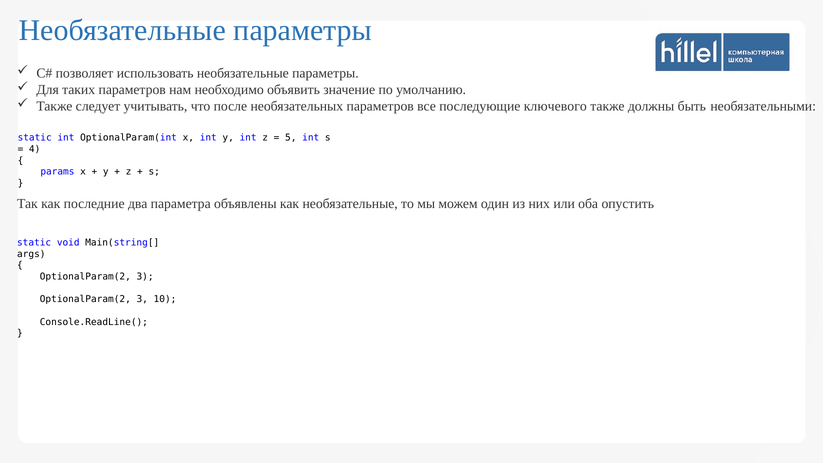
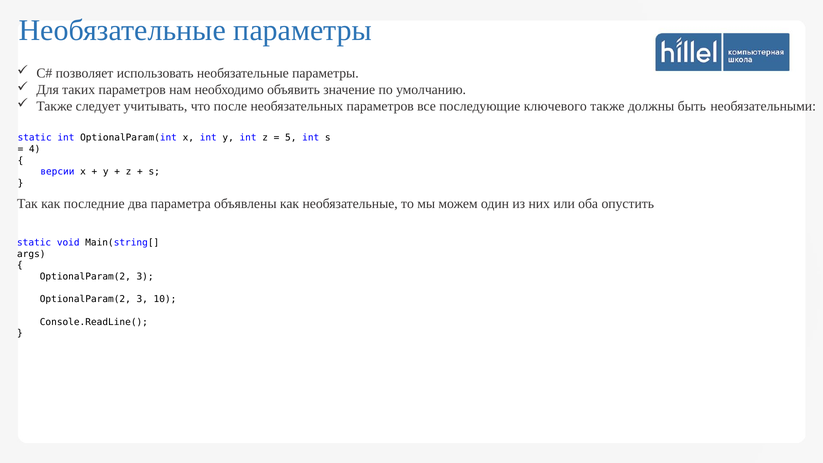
params: params -> версии
